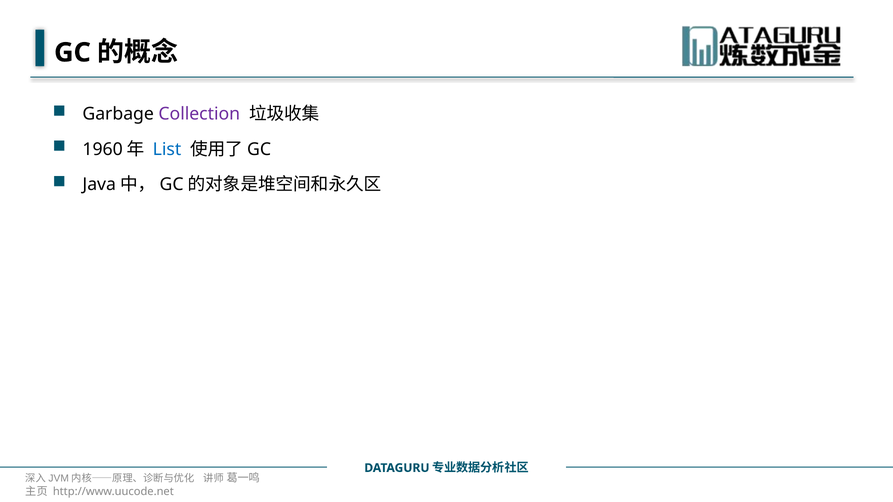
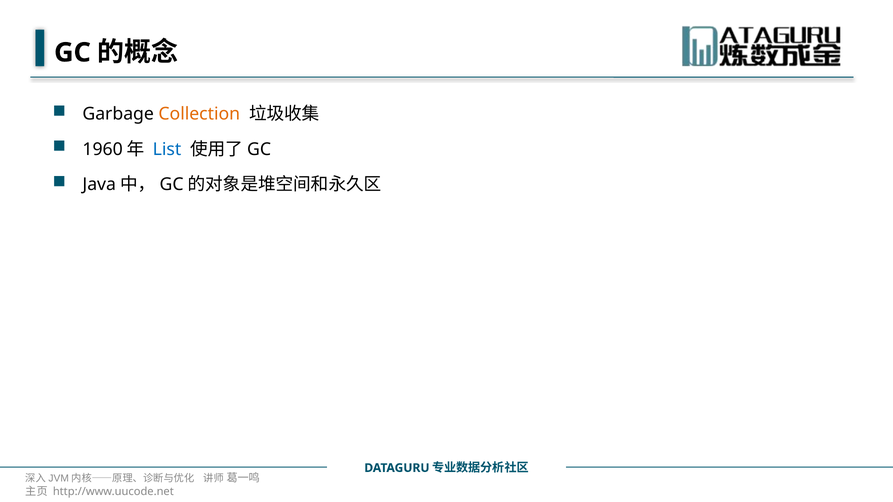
Collection colour: purple -> orange
